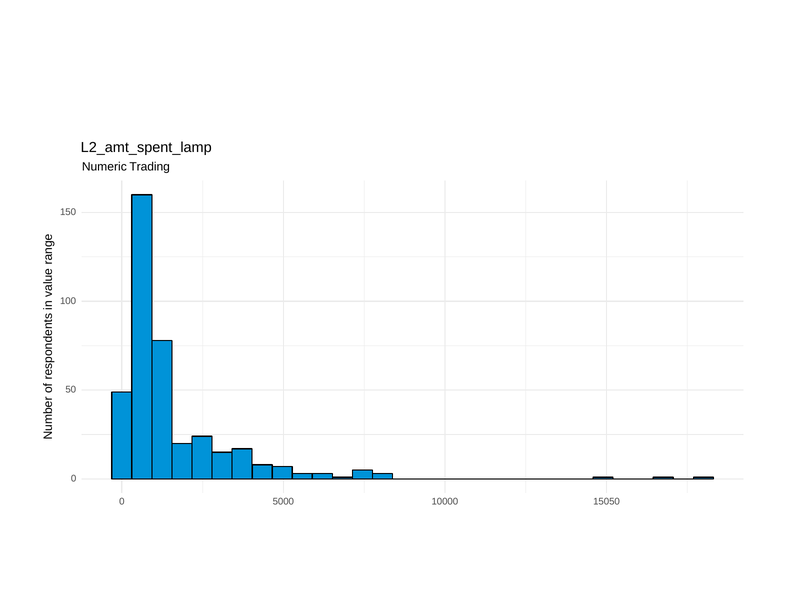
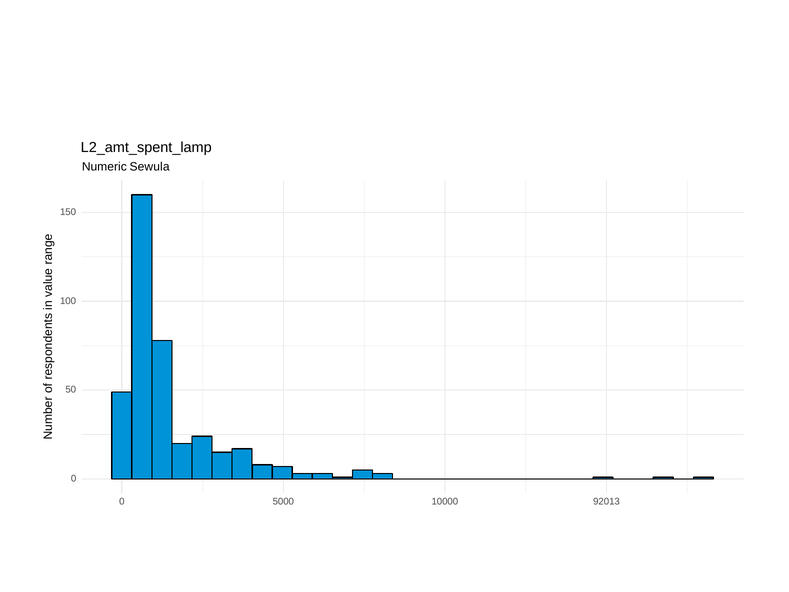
Trading: Trading -> Sewula
15050: 15050 -> 92013
